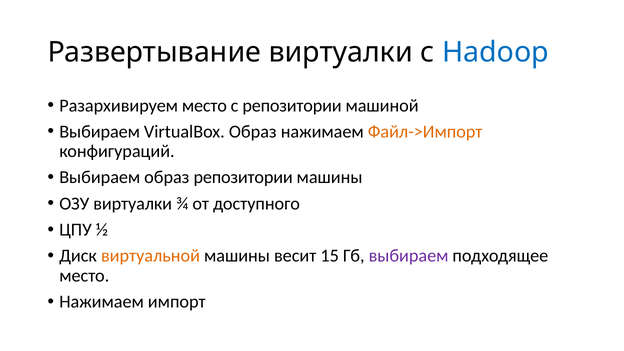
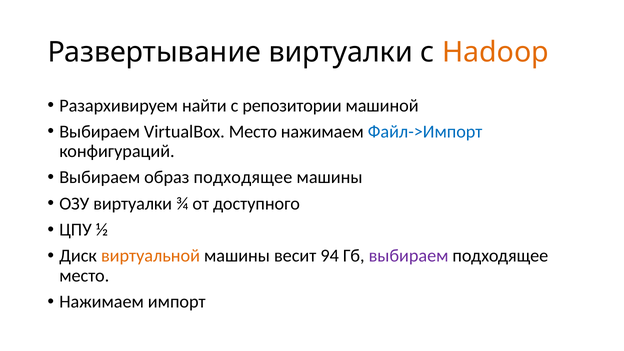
Hadoop colour: blue -> orange
Разархивируем место: место -> найти
VirtualBox Образ: Образ -> Место
Файл->Импорт colour: orange -> blue
образ репозитории: репозитории -> подходящее
15: 15 -> 94
